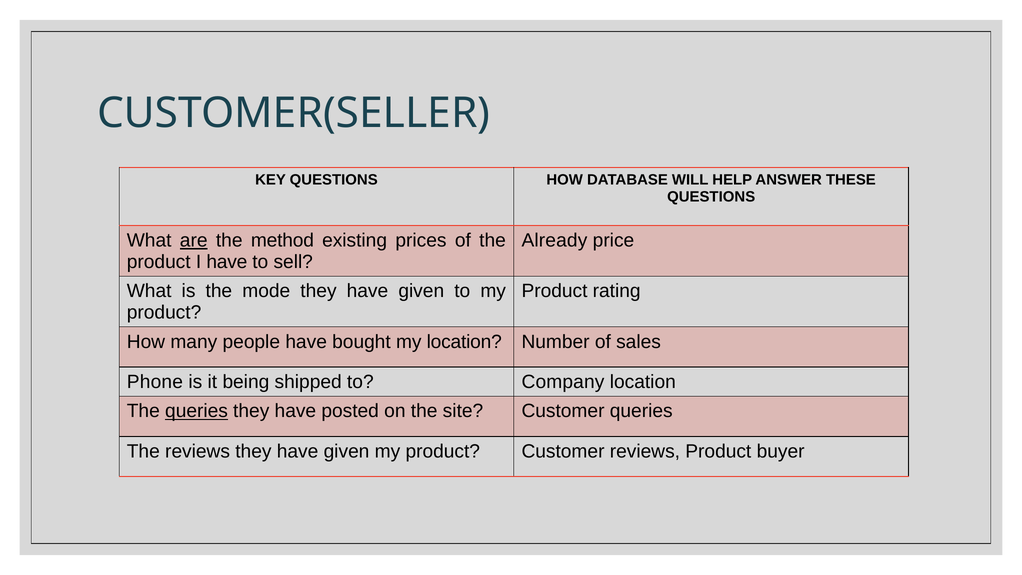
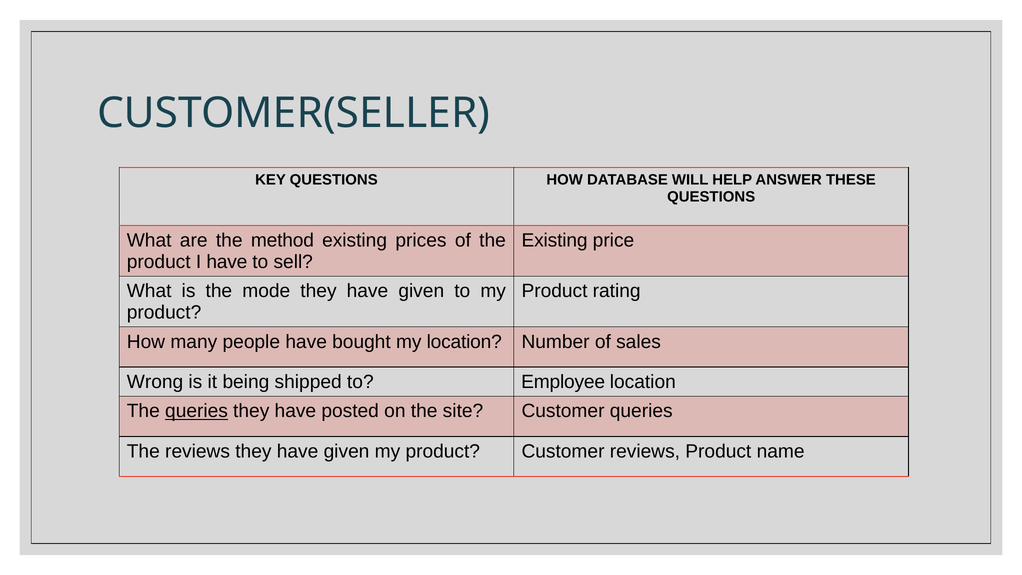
are underline: present -> none
Already at (554, 240): Already -> Existing
Phone: Phone -> Wrong
Company: Company -> Employee
buyer: buyer -> name
